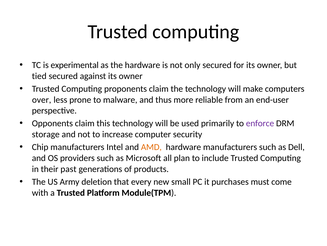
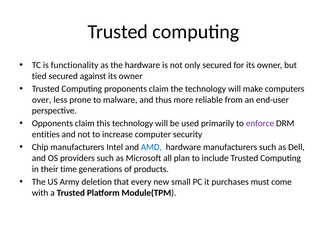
experimental: experimental -> functionality
storage: storage -> entities
AMD colour: orange -> blue
past: past -> time
